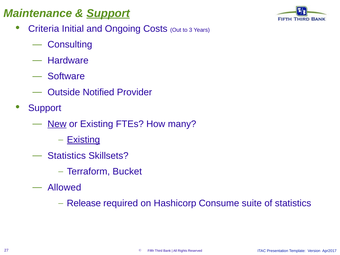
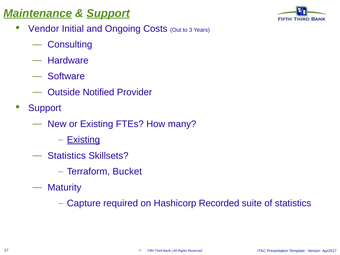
Maintenance underline: none -> present
Criteria: Criteria -> Vendor
New underline: present -> none
Allowed: Allowed -> Maturity
Release: Release -> Capture
Consume: Consume -> Recorded
